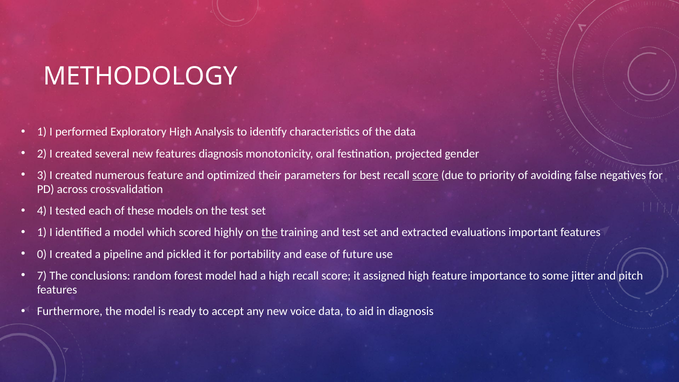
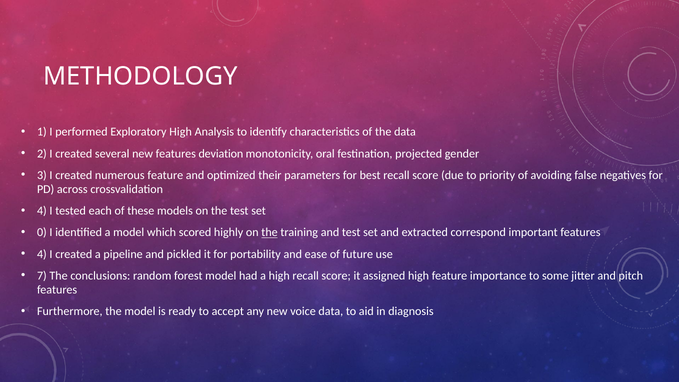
features diagnosis: diagnosis -> deviation
score at (425, 175) underline: present -> none
1 at (42, 232): 1 -> 0
evaluations: evaluations -> correspond
0 at (42, 254): 0 -> 4
